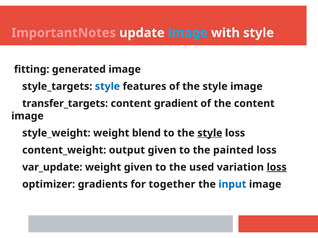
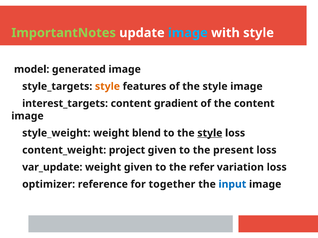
ImportantNotes colour: pink -> light green
fitting: fitting -> model
style at (107, 87) colour: blue -> orange
transfer_targets: transfer_targets -> interest_targets
output: output -> project
painted: painted -> present
used: used -> refer
loss at (277, 167) underline: present -> none
gradients: gradients -> reference
